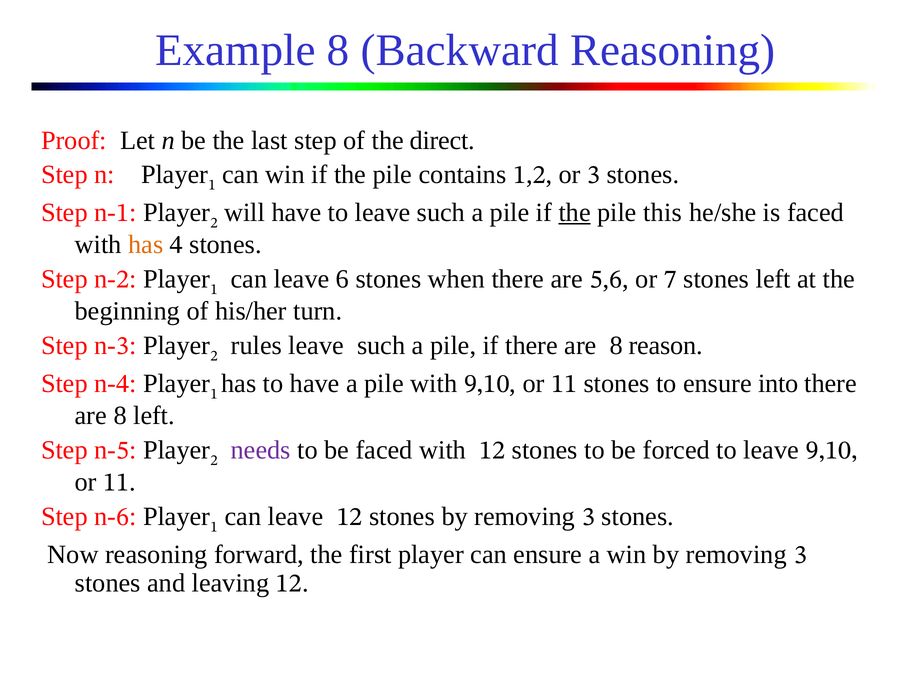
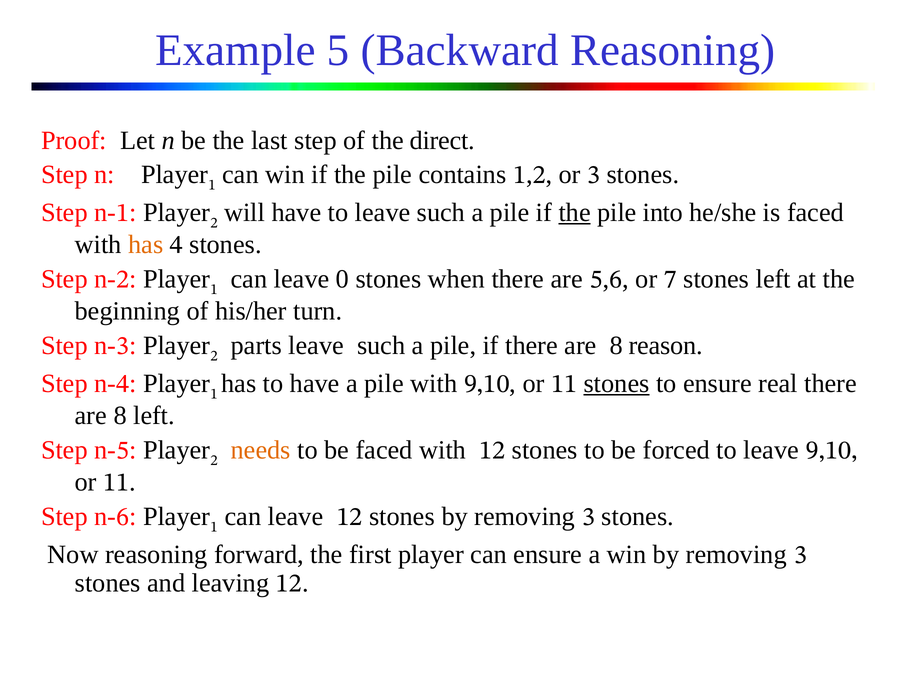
Example 8: 8 -> 5
this: this -> into
leave 6: 6 -> 0
rules: rules -> parts
stones at (617, 384) underline: none -> present
into: into -> real
needs colour: purple -> orange
